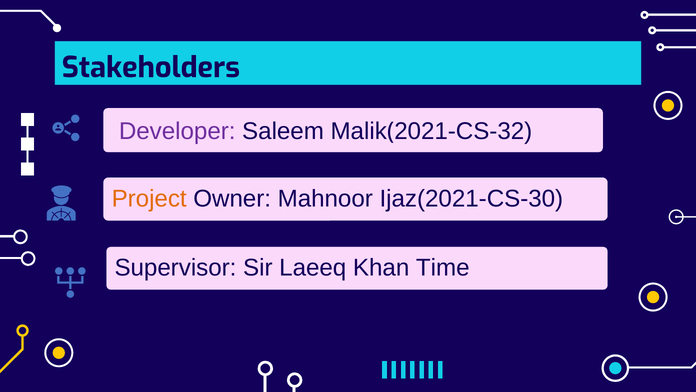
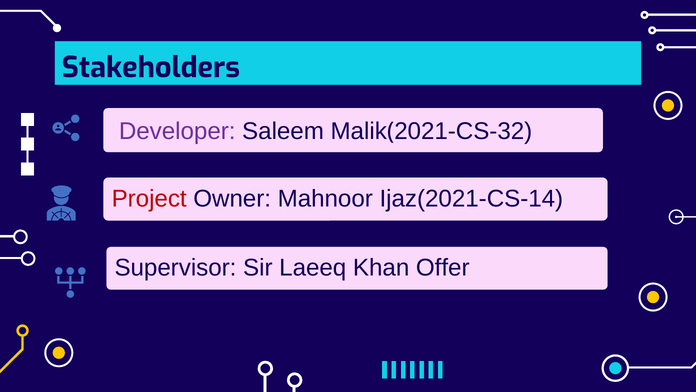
Project colour: orange -> red
Ijaz(2021-CS-30: Ijaz(2021-CS-30 -> Ijaz(2021-CS-14
Time: Time -> Offer
